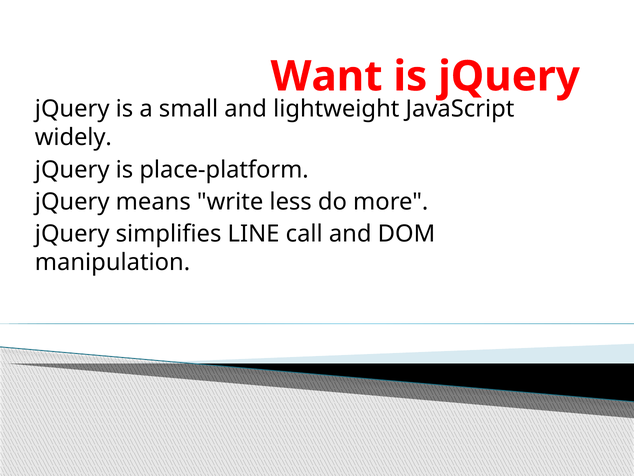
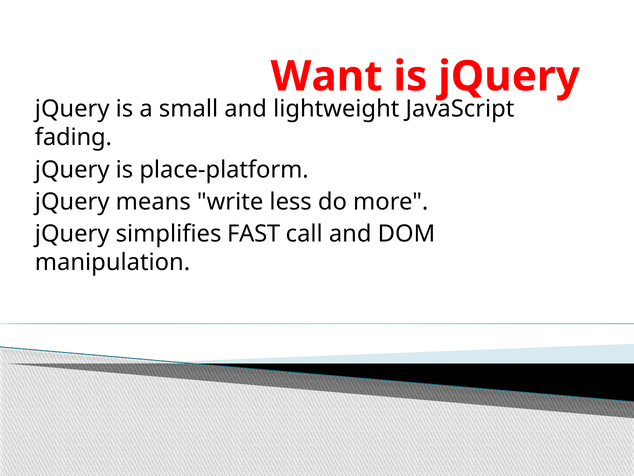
widely: widely -> fading
LINE: LINE -> FAST
